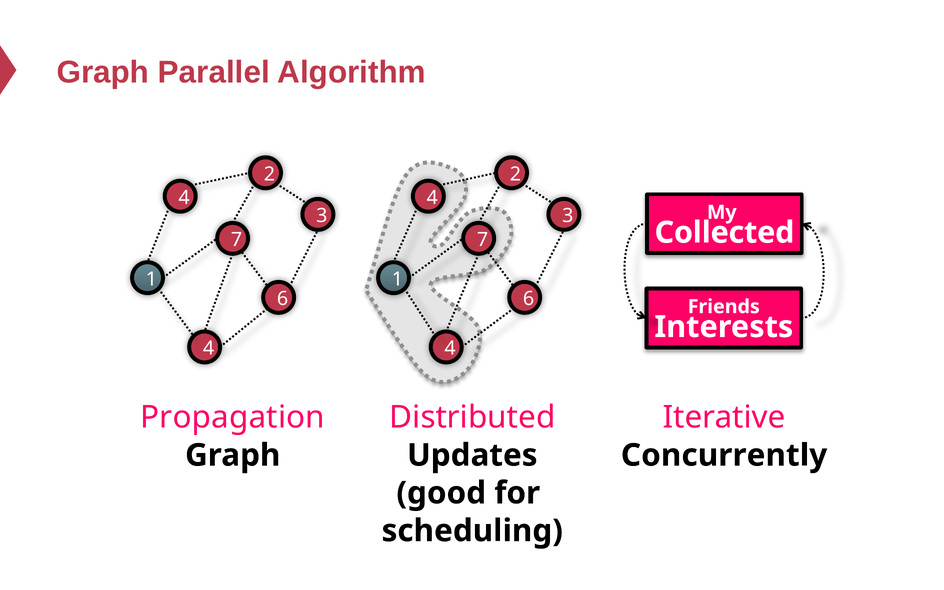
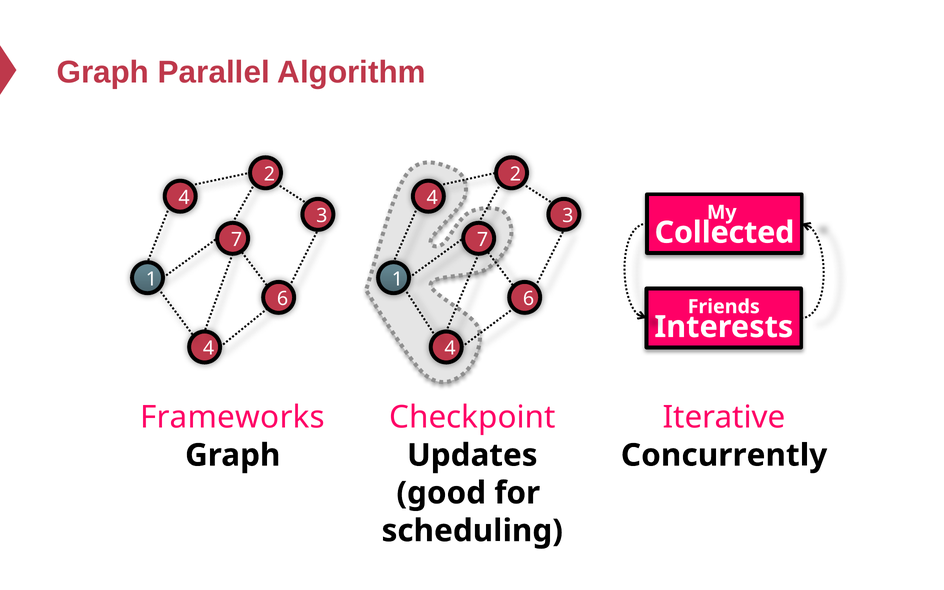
Propagation: Propagation -> Frameworks
Distributed: Distributed -> Checkpoint
